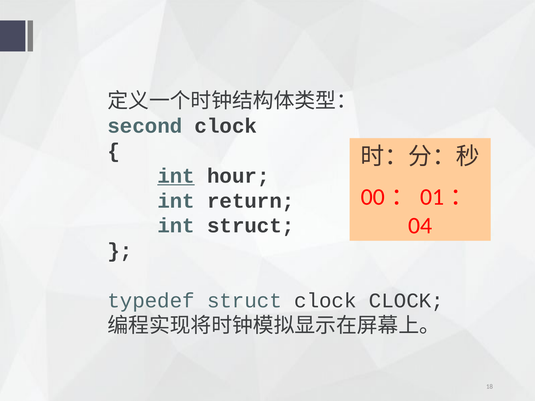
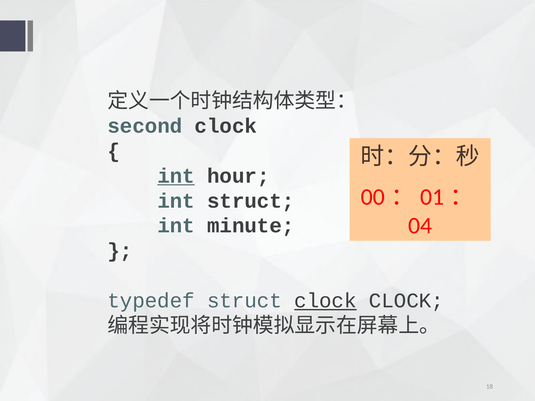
int return: return -> struct
int struct: struct -> minute
clock at (325, 301) underline: none -> present
